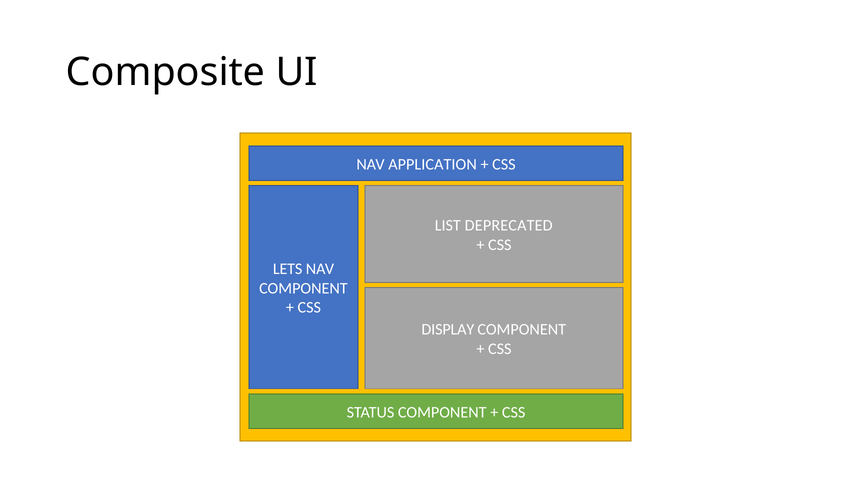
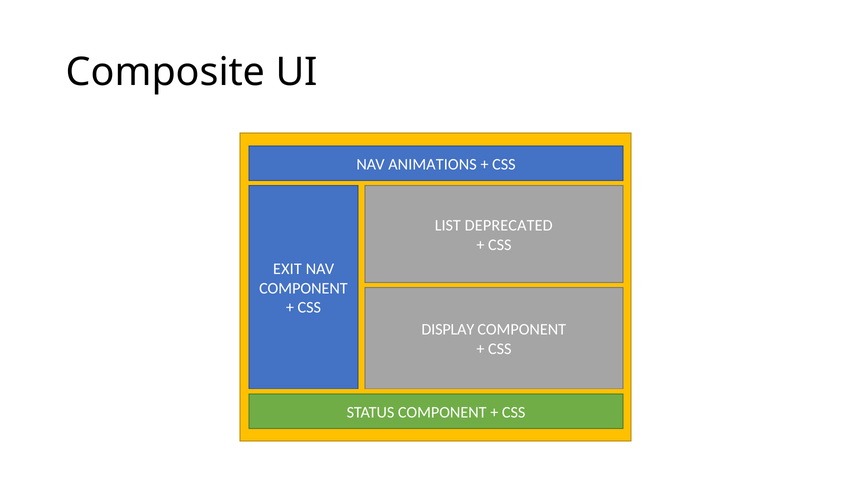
APPLICATION: APPLICATION -> ANIMATIONS
LETS: LETS -> EXIT
